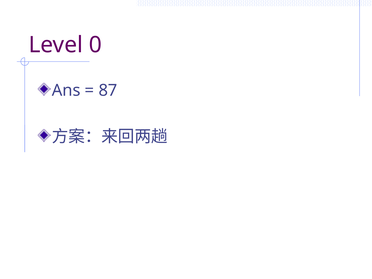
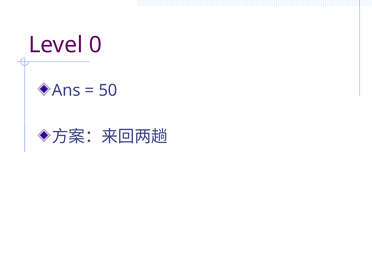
87: 87 -> 50
